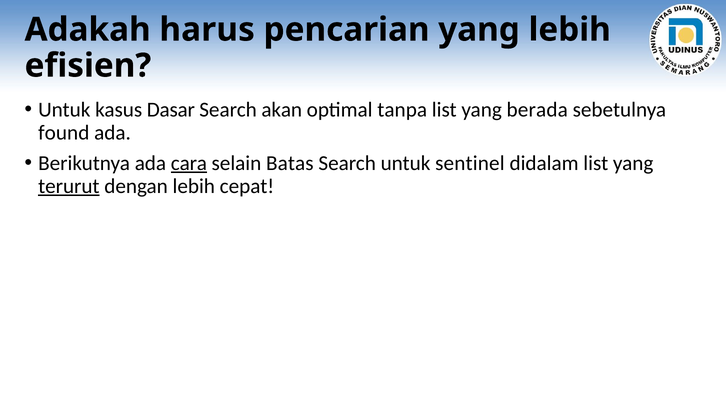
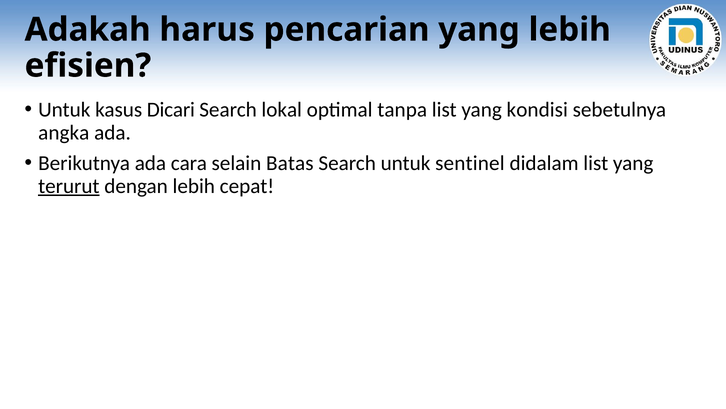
Dasar: Dasar -> Dicari
akan: akan -> lokal
berada: berada -> kondisi
found: found -> angka
cara underline: present -> none
